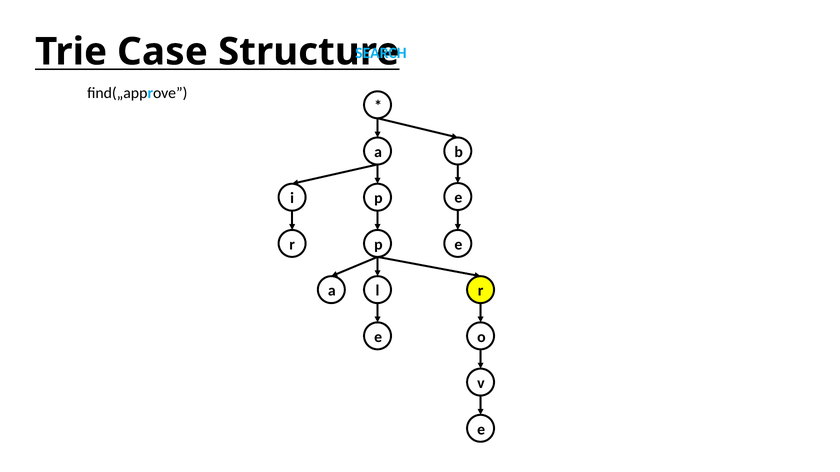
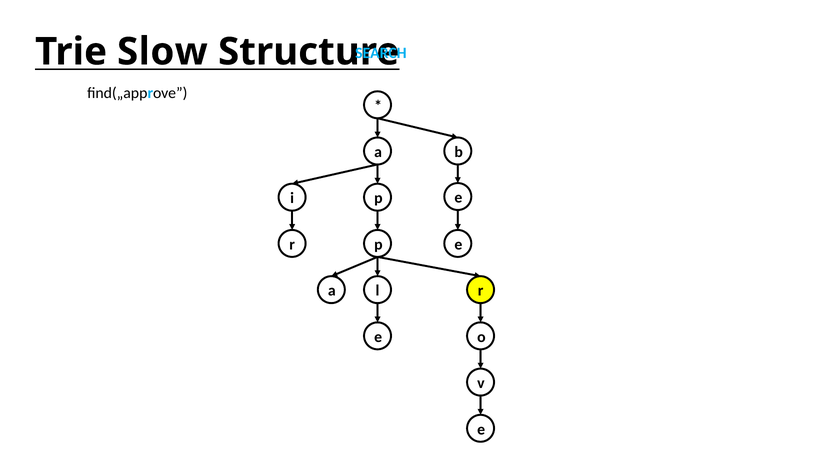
Case: Case -> Slow
